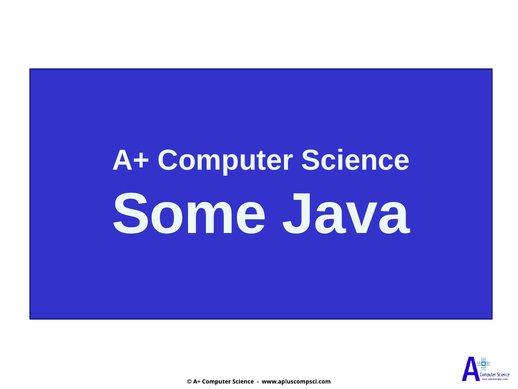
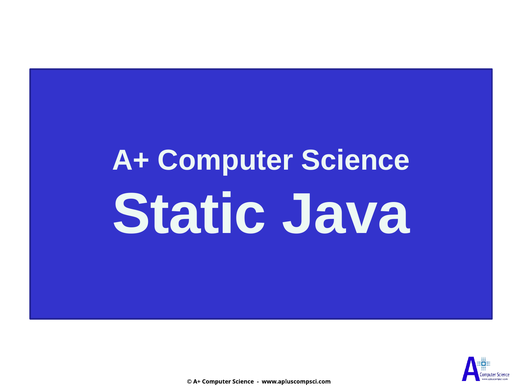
Some: Some -> Static
